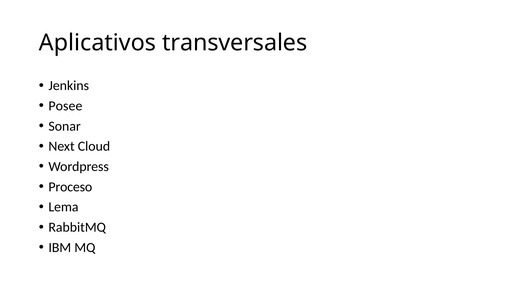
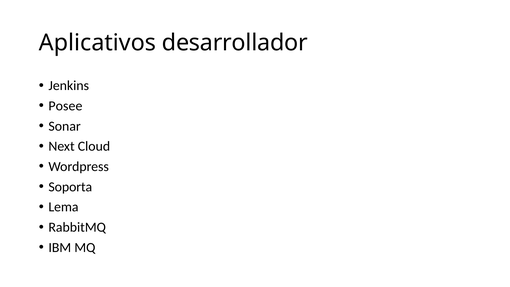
transversales: transversales -> desarrollador
Proceso: Proceso -> Soporta
